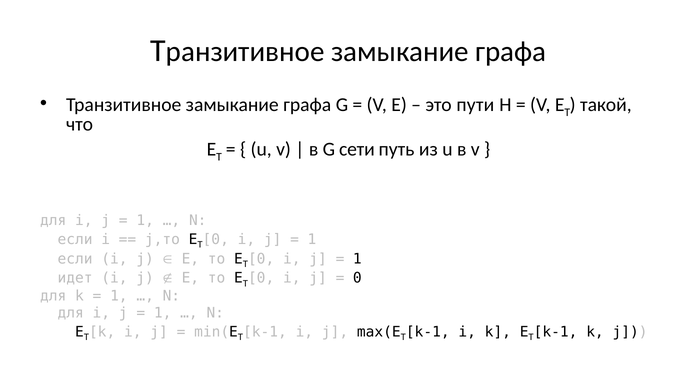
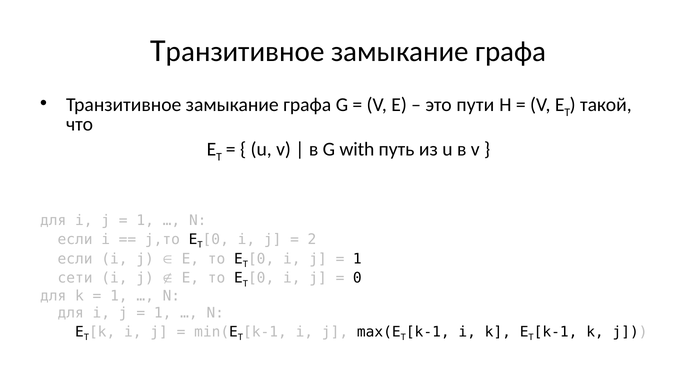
сети: сети -> with
1 at (312, 239): 1 -> 2
идет: идет -> сети
